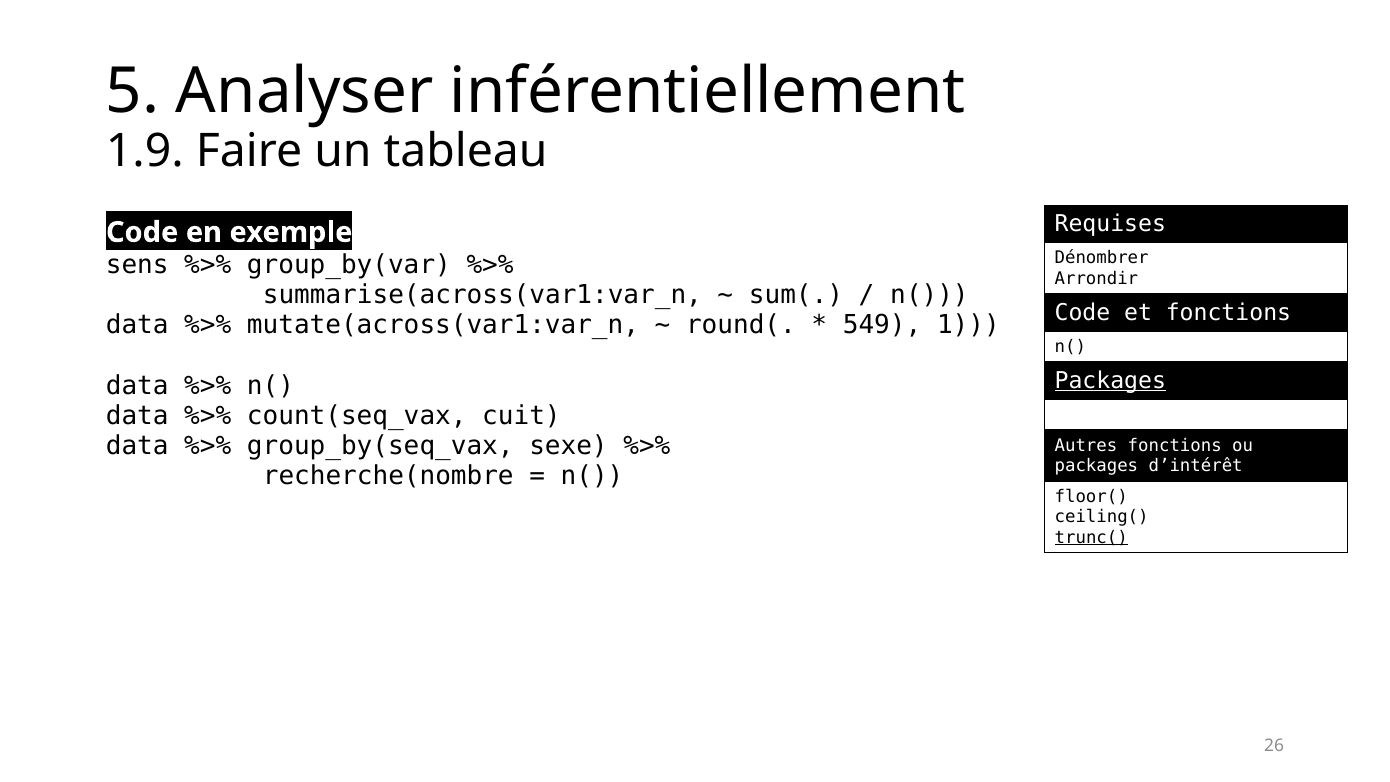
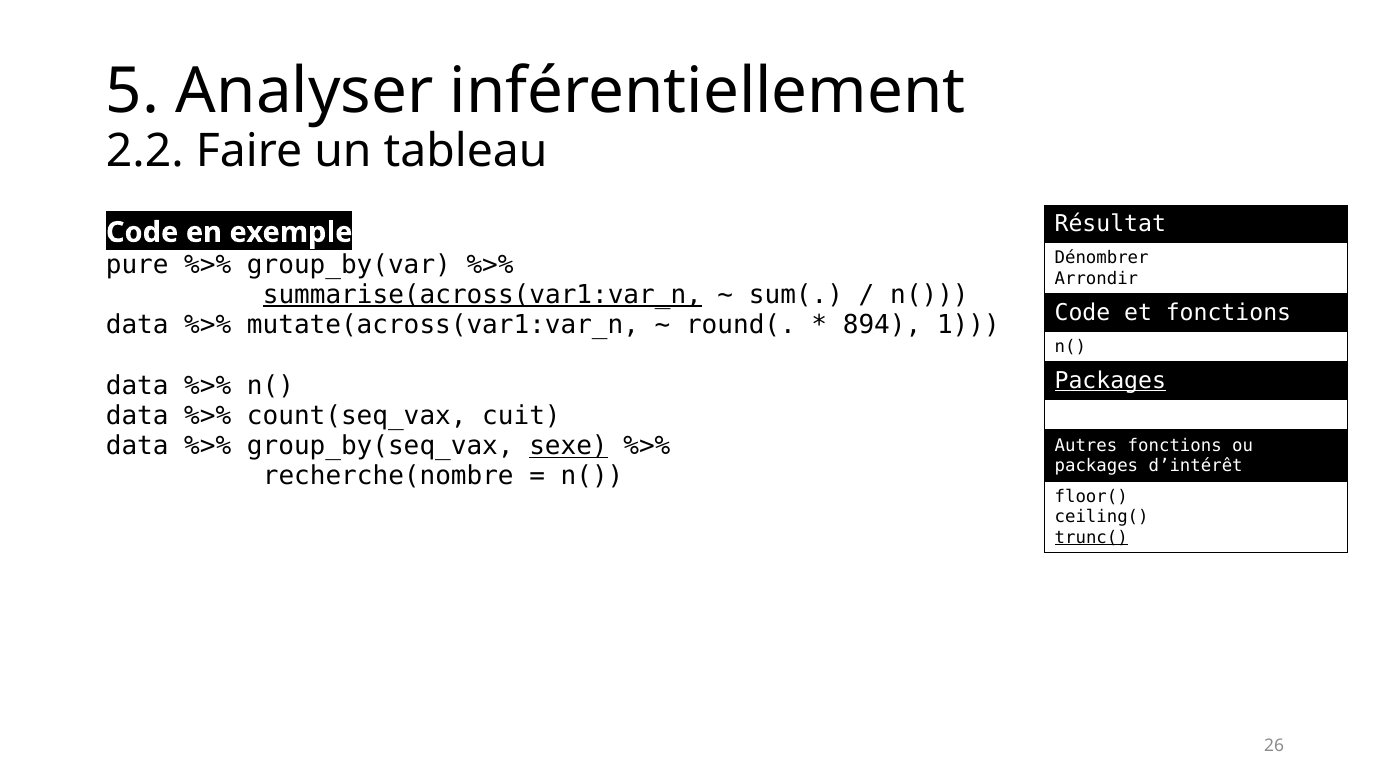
1.9: 1.9 -> 2.2
Requises: Requises -> Résultat
sens: sens -> pure
summarise(across(var1:var_n underline: none -> present
549: 549 -> 894
sexe underline: none -> present
